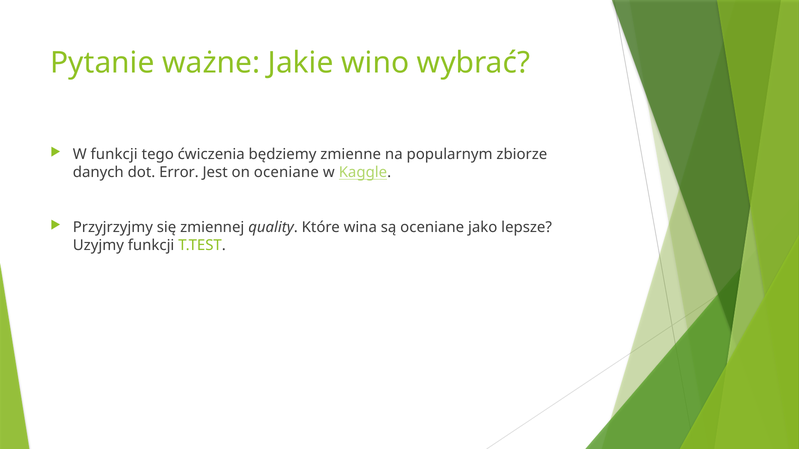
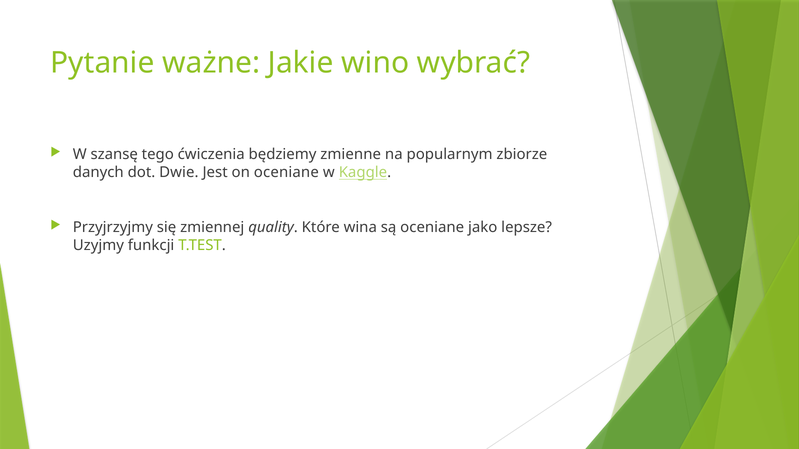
W funkcji: funkcji -> szansę
Error: Error -> Dwie
